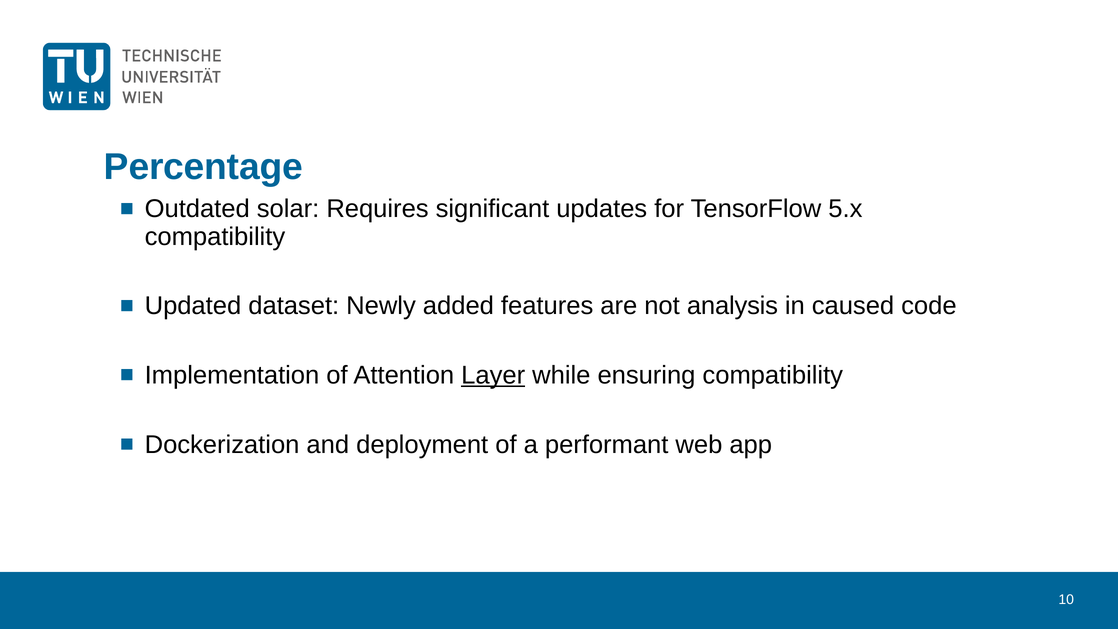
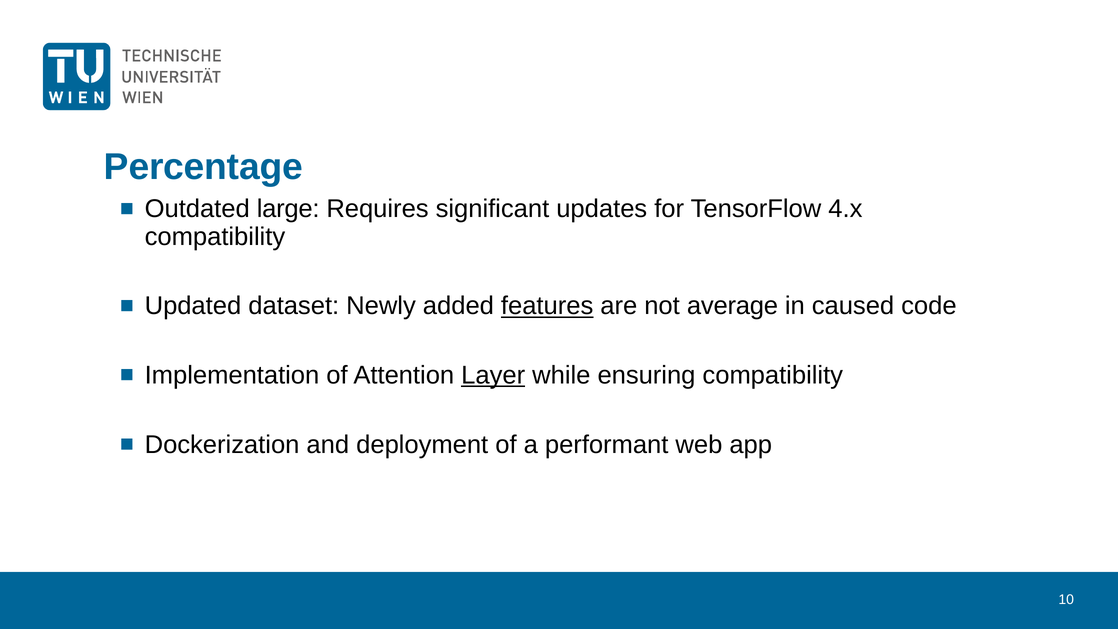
solar: solar -> large
5.x: 5.x -> 4.x
features underline: none -> present
analysis: analysis -> average
